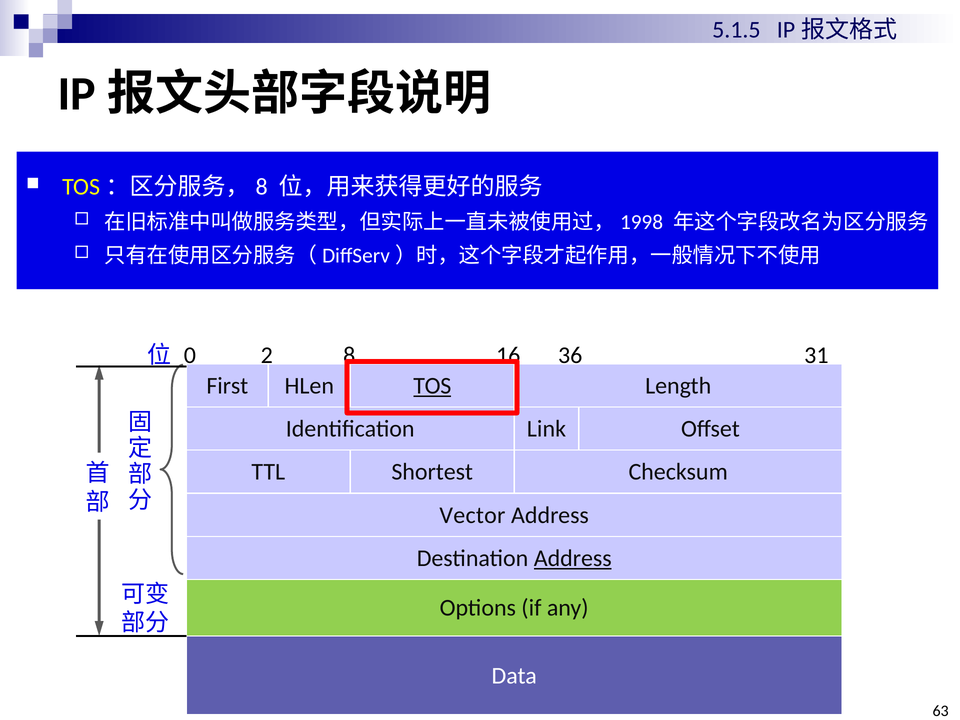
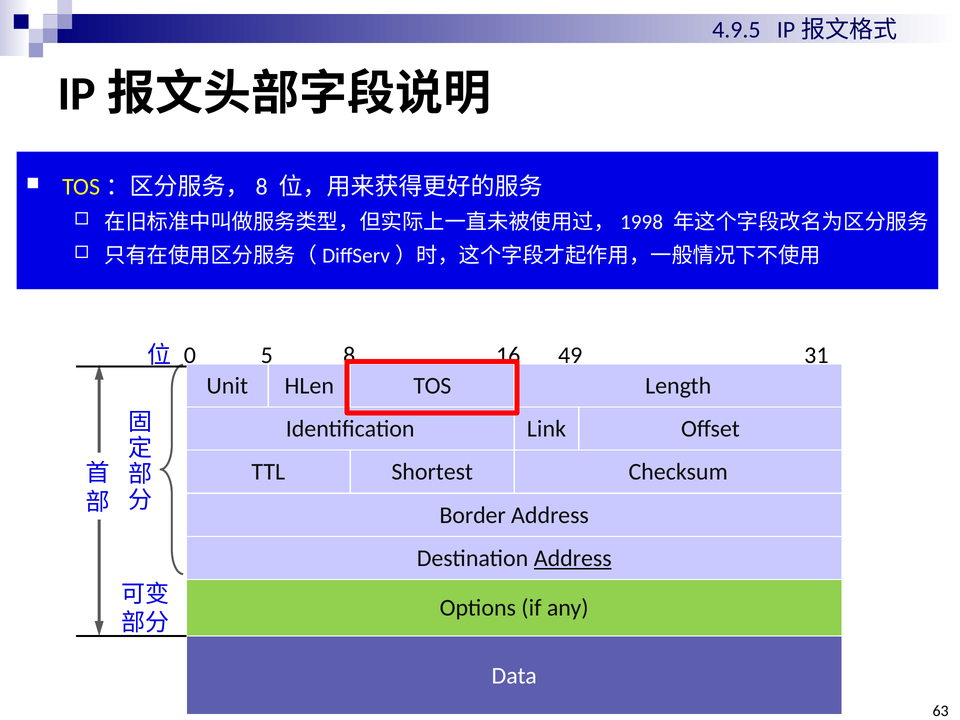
5.1.5: 5.1.5 -> 4.9.5
2: 2 -> 5
36: 36 -> 49
First: First -> Unit
TOS underline: present -> none
Vector: Vector -> Border
